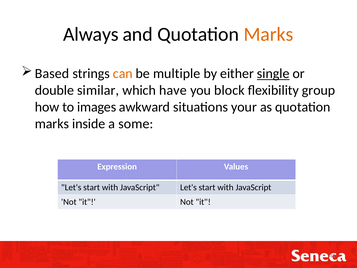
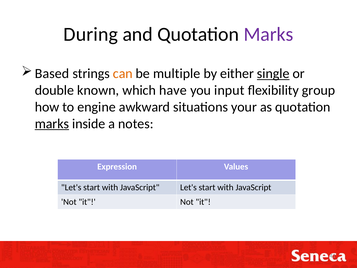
Always: Always -> During
Marks at (268, 34) colour: orange -> purple
similar: similar -> known
block: block -> input
images: images -> engine
marks at (52, 124) underline: none -> present
some: some -> notes
